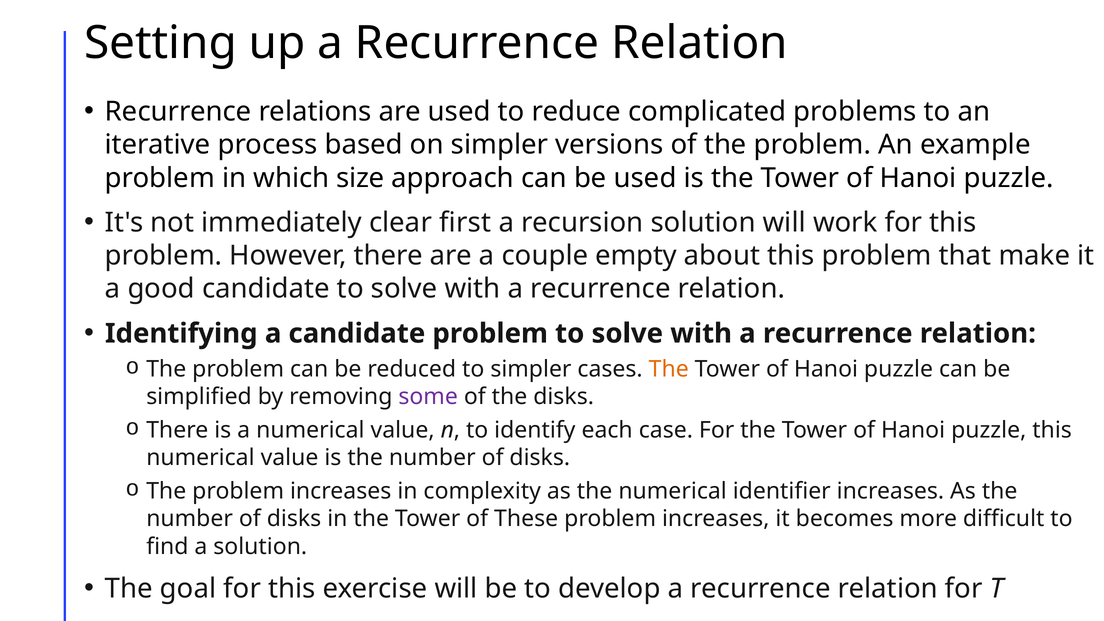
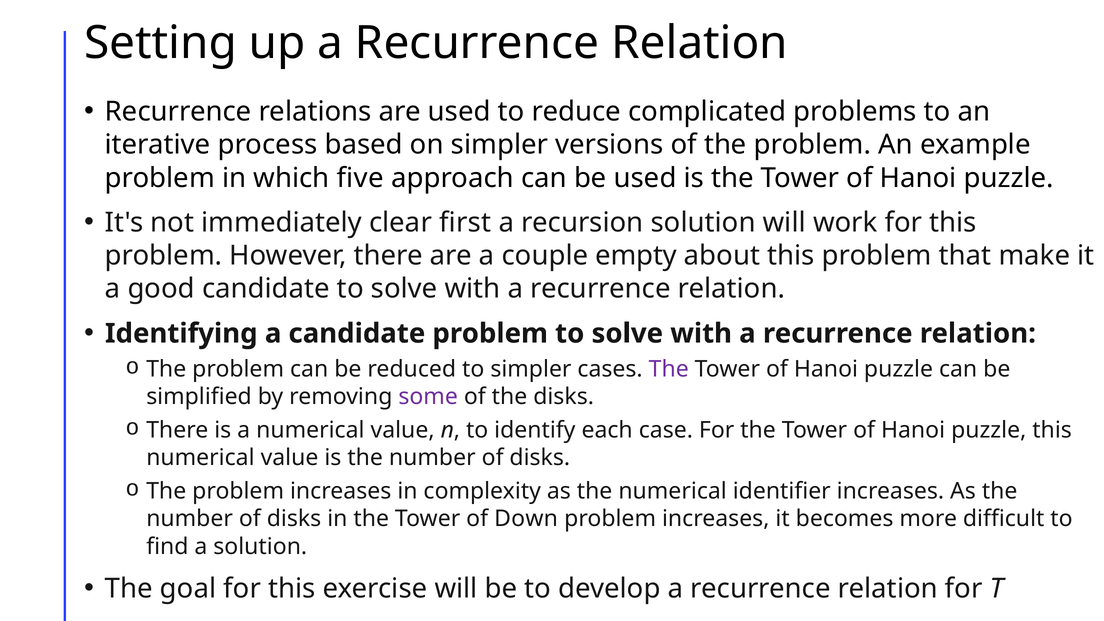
size: size -> five
The at (669, 369) colour: orange -> purple
These: These -> Down
